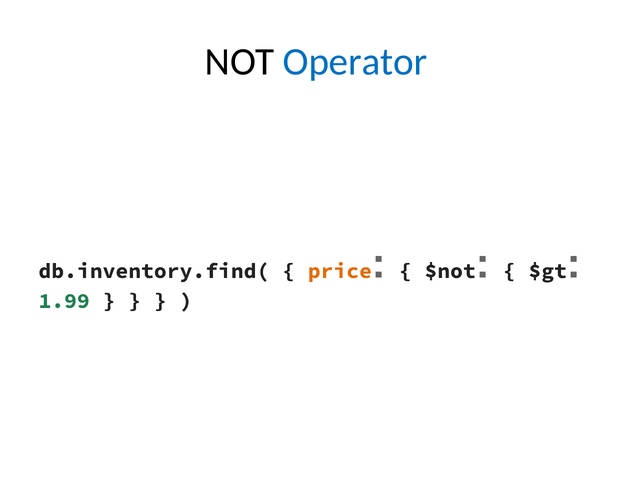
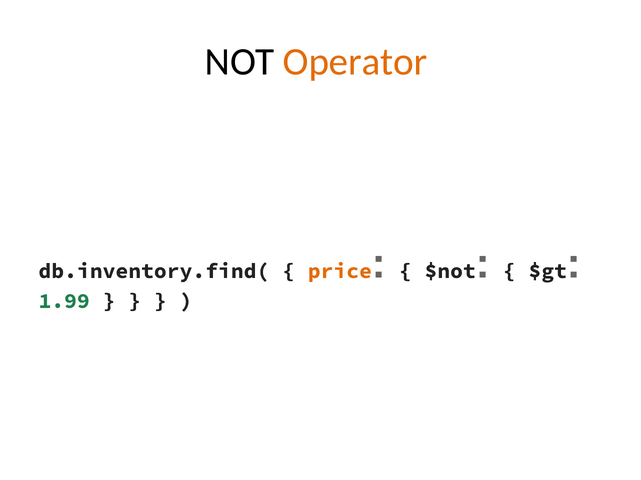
Operator colour: blue -> orange
